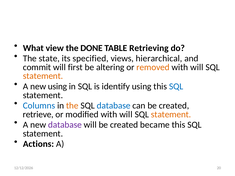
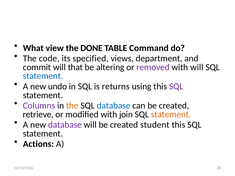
Retrieving: Retrieving -> Command
state: state -> code
hierarchical: hierarchical -> department
first: first -> that
removed colour: orange -> purple
statement at (43, 76) colour: orange -> blue
new using: using -> undo
identify: identify -> returns
SQL at (176, 87) colour: blue -> purple
Columns colour: blue -> purple
modified with will: will -> join
became: became -> student
